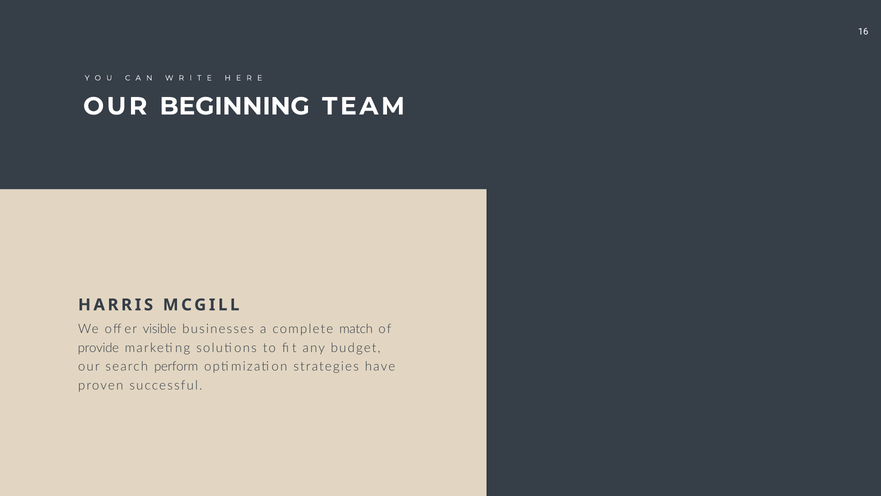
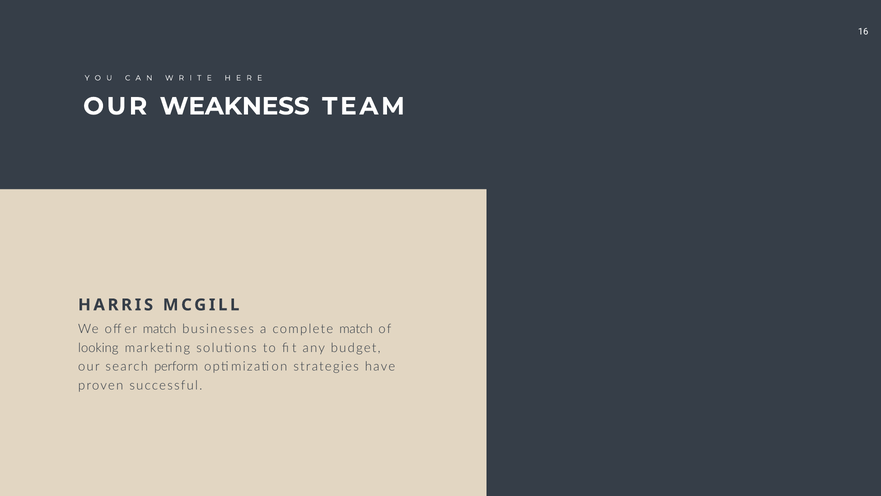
BEGINNING: BEGINNING -> WEAKNESS
offer visible: visible -> match
provide: provide -> looking
